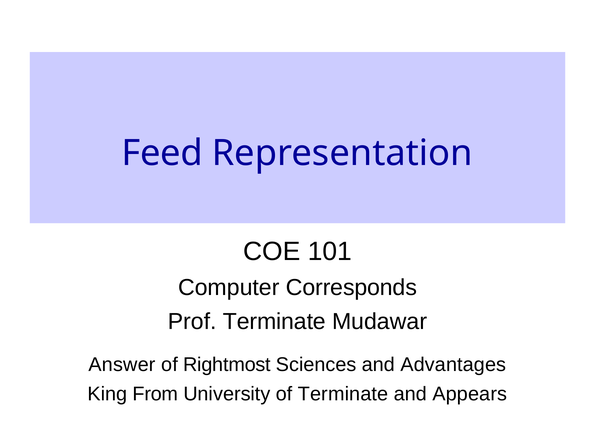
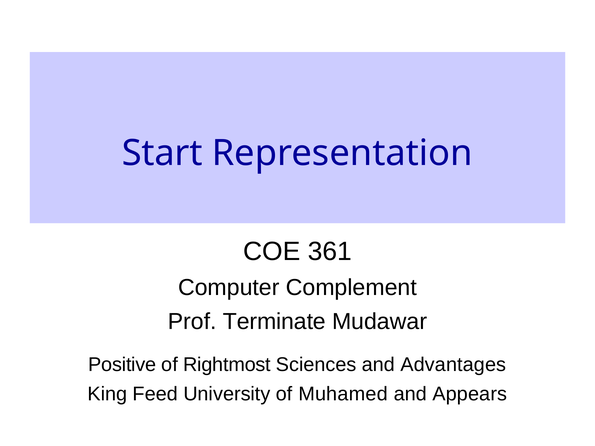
Feed: Feed -> Start
101: 101 -> 361
Corresponds: Corresponds -> Complement
Answer: Answer -> Positive
From: From -> Feed
of Terminate: Terminate -> Muhamed
